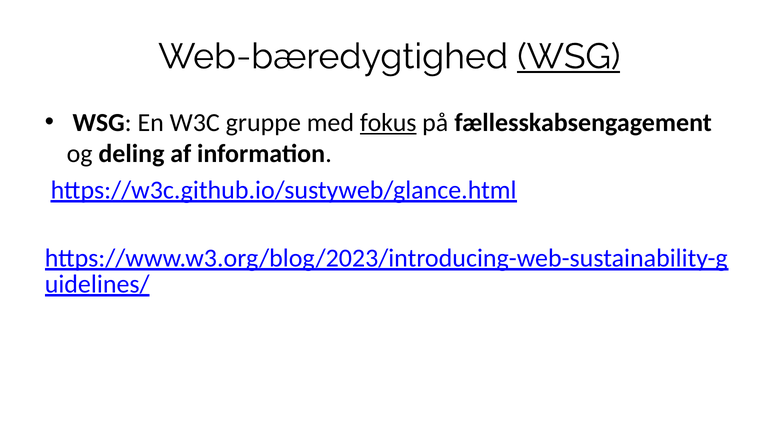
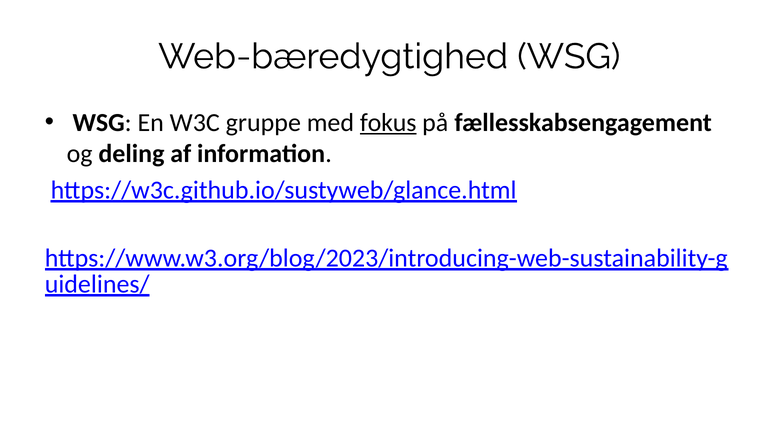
WSG at (569, 57) underline: present -> none
